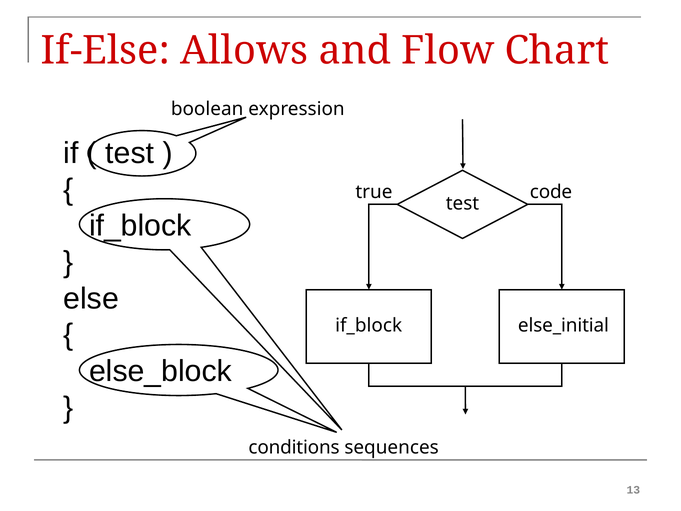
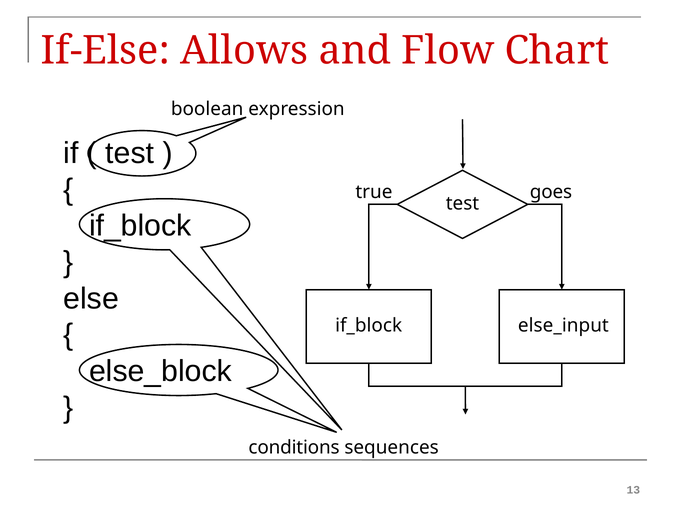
code: code -> goes
else_initial: else_initial -> else_input
